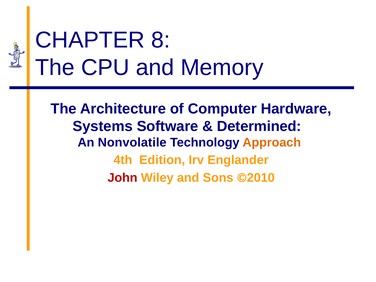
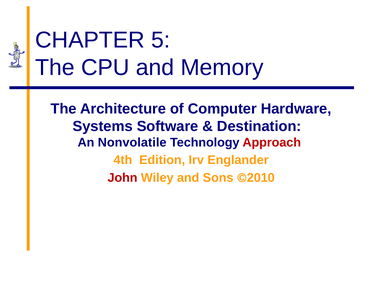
8: 8 -> 5
Determined: Determined -> Destination
Approach colour: orange -> red
